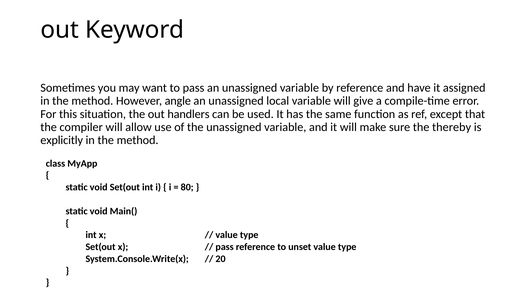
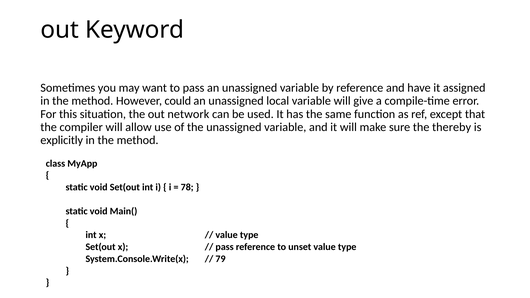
angle: angle -> could
handlers: handlers -> network
80: 80 -> 78
20: 20 -> 79
